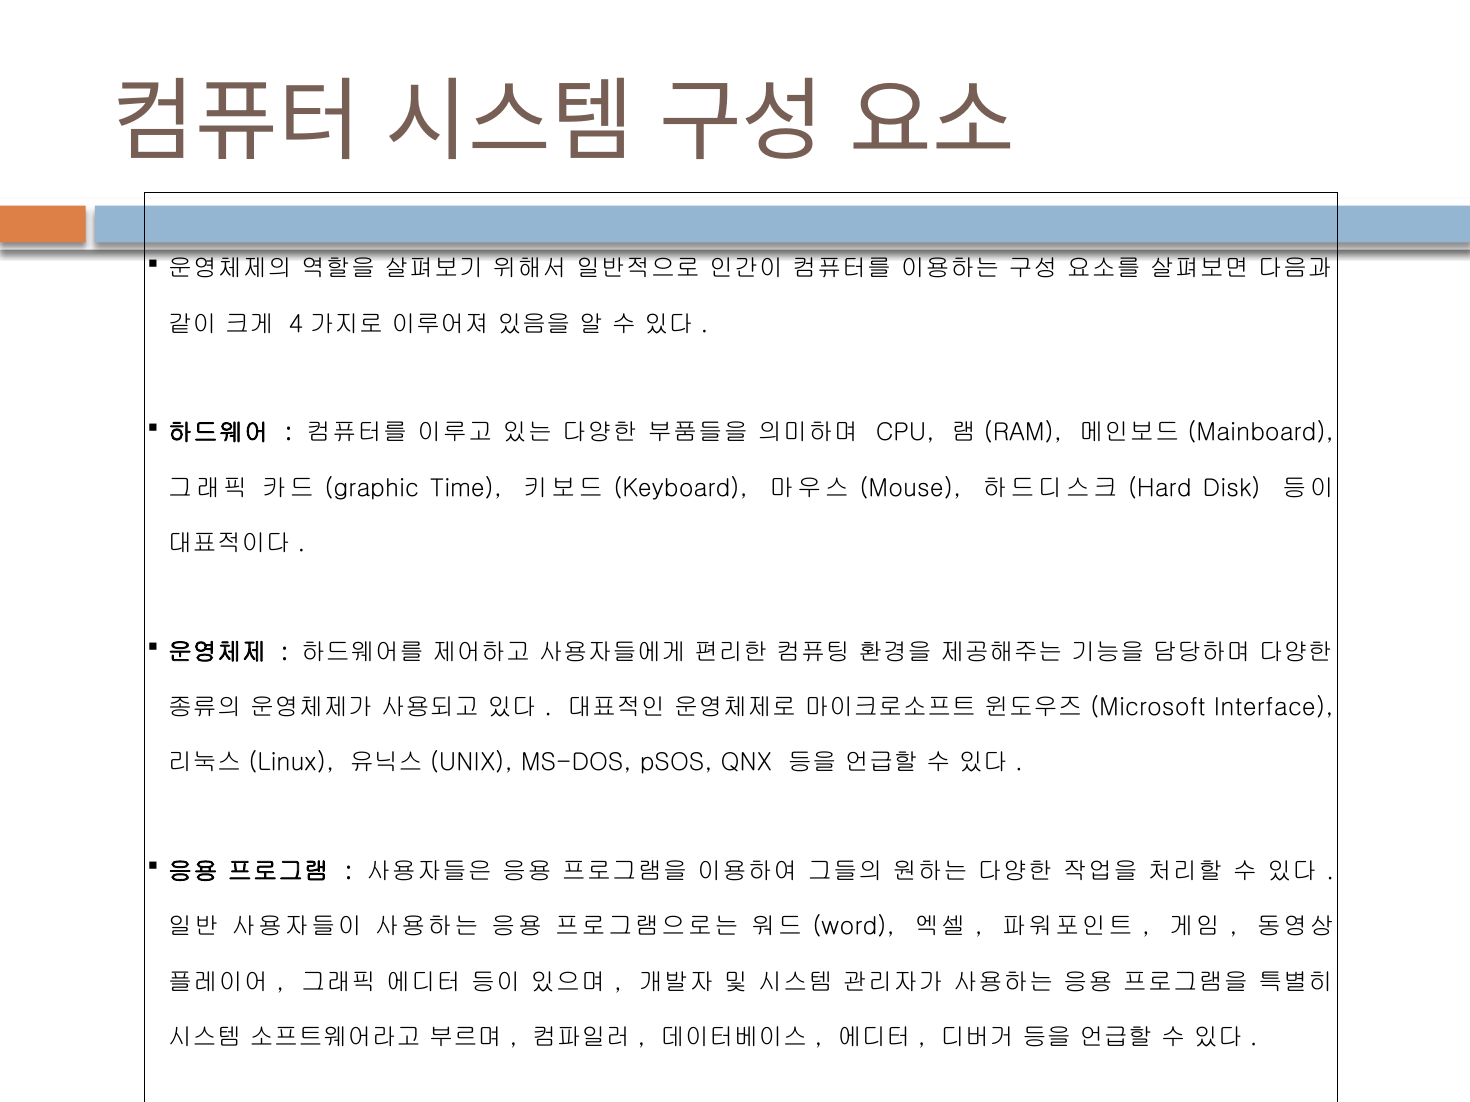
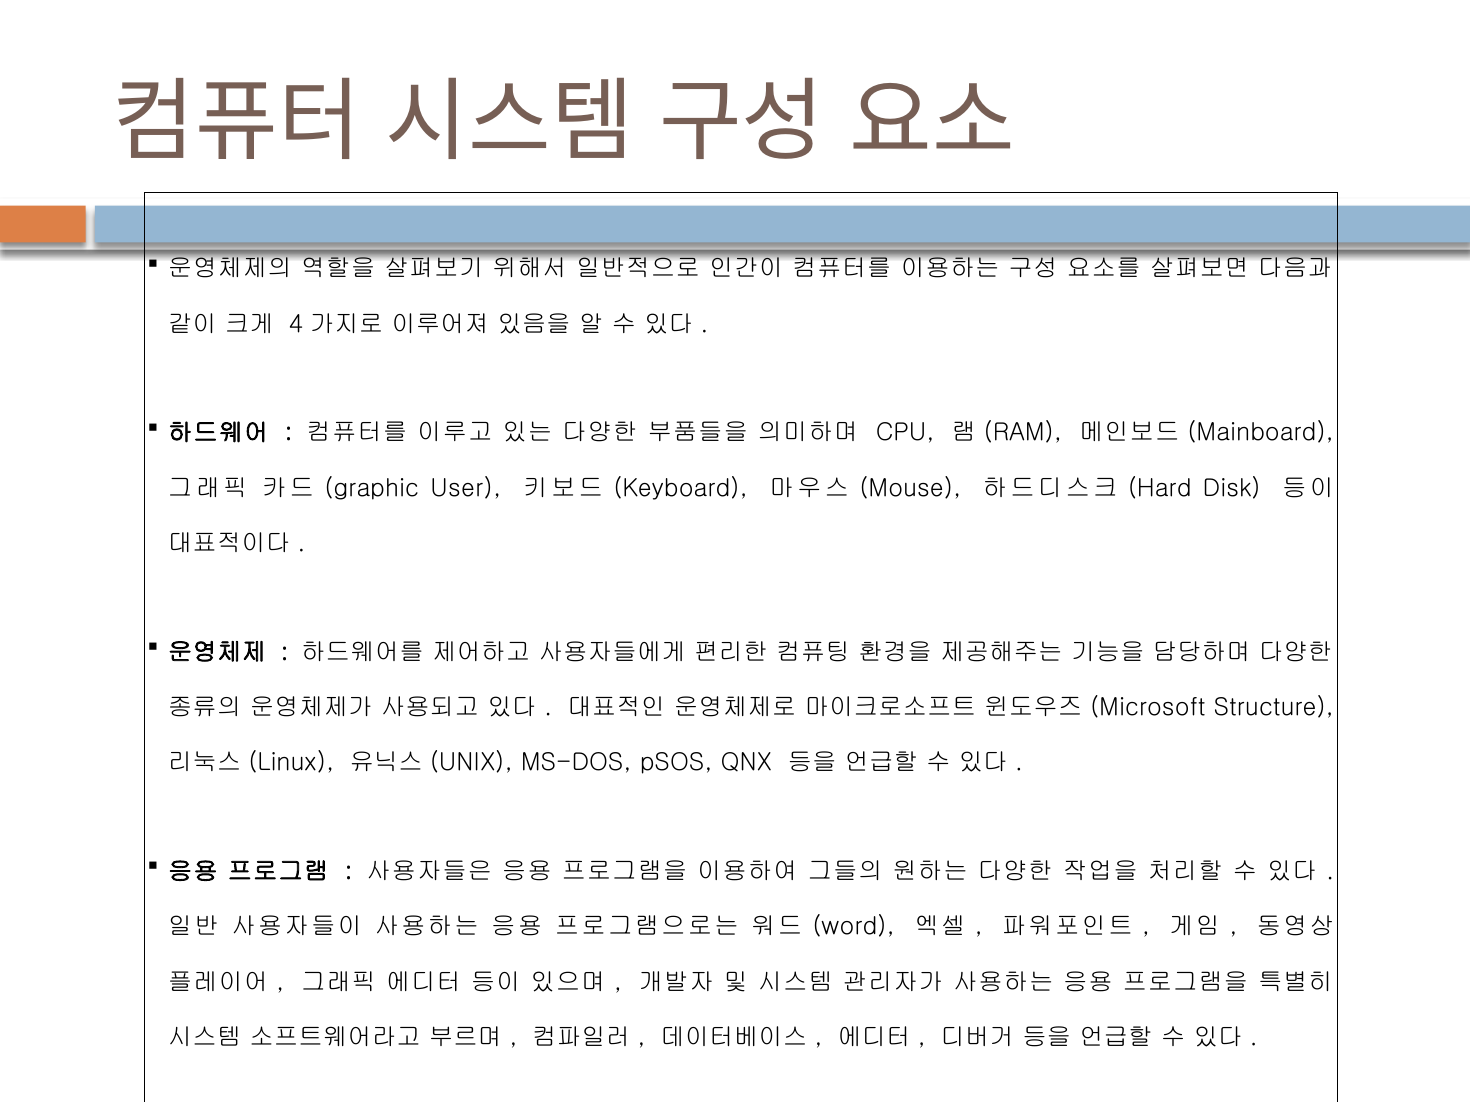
Time: Time -> User
Interface: Interface -> Structure
